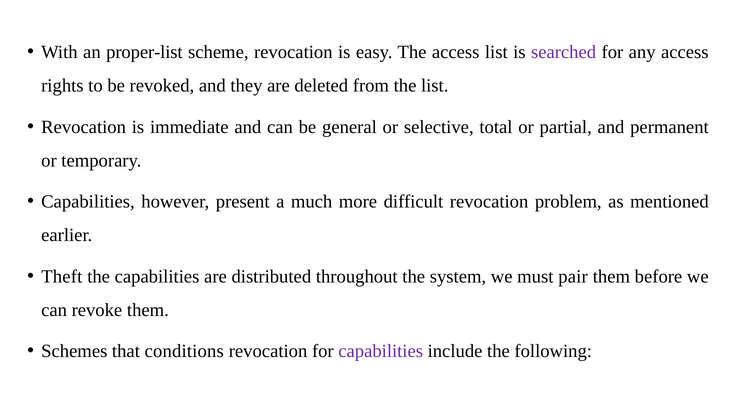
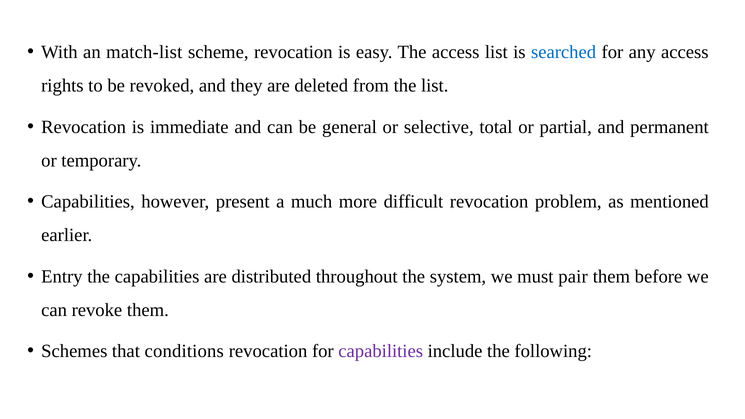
proper-list: proper-list -> match-list
searched colour: purple -> blue
Theft: Theft -> Entry
